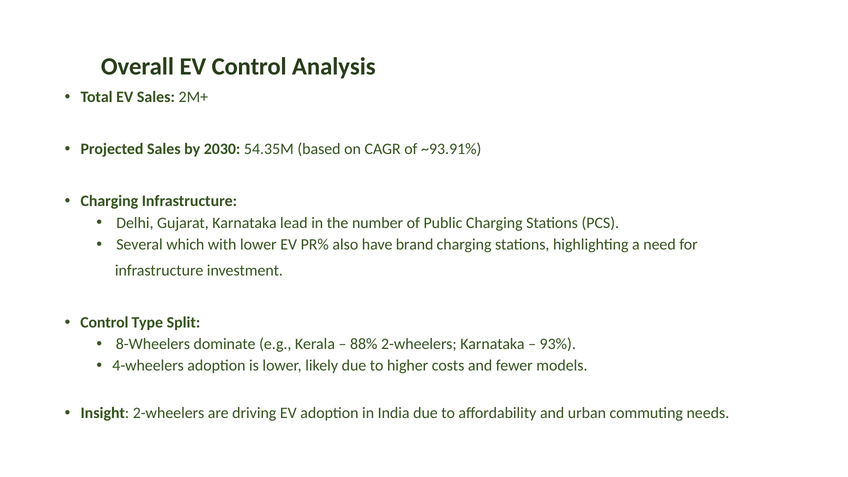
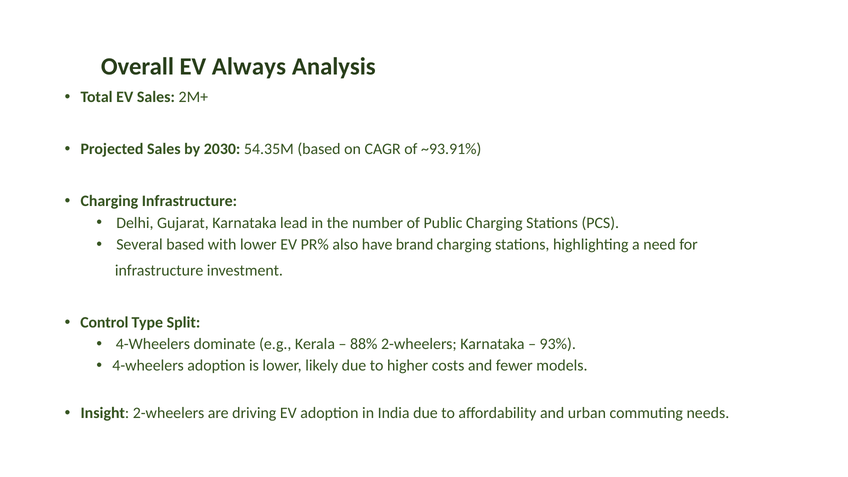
EV Control: Control -> Always
Several which: which -> based
8-Wheelers at (153, 344): 8-Wheelers -> 4-Wheelers
